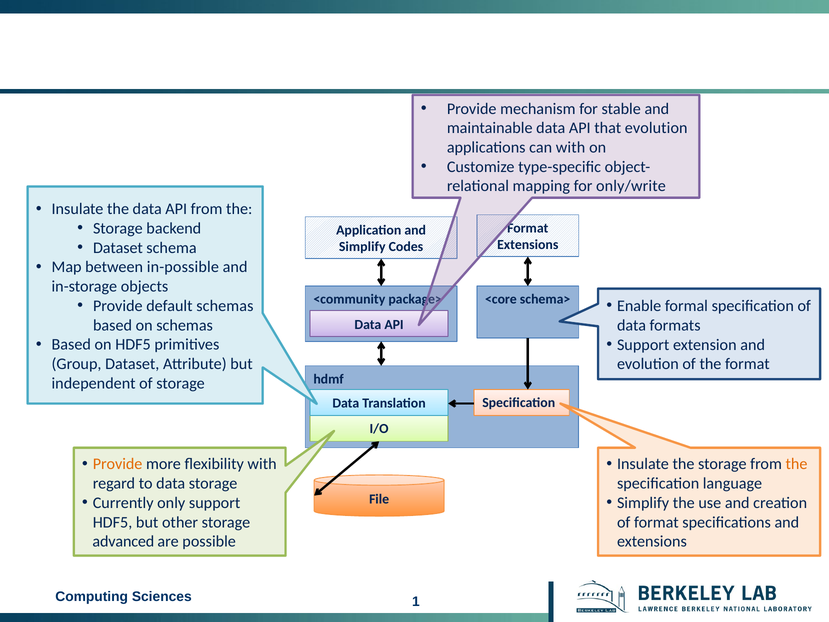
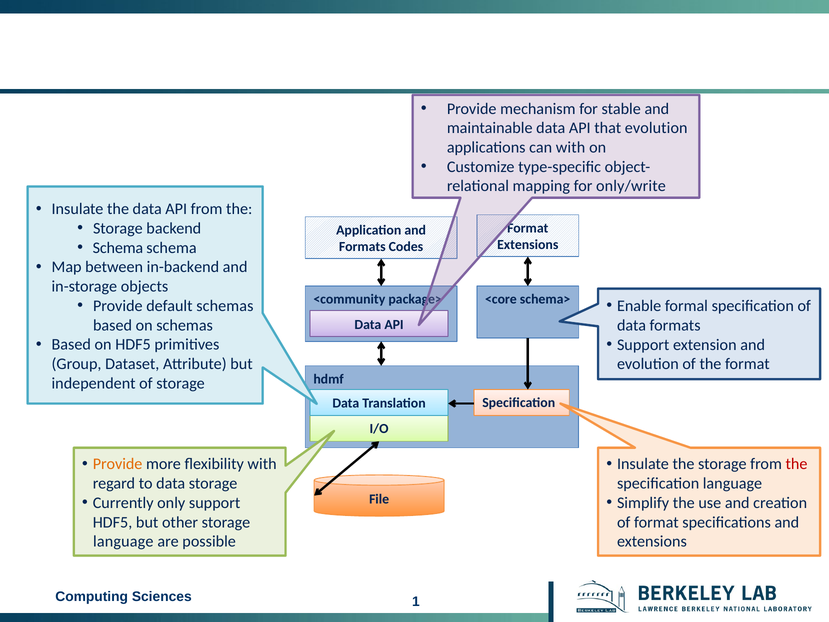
Dataset at (118, 248): Dataset -> Schema
Simplify at (362, 247): Simplify -> Formats
in-possible: in-possible -> in-backend
the at (797, 464) colour: orange -> red
advanced at (123, 541): advanced -> language
